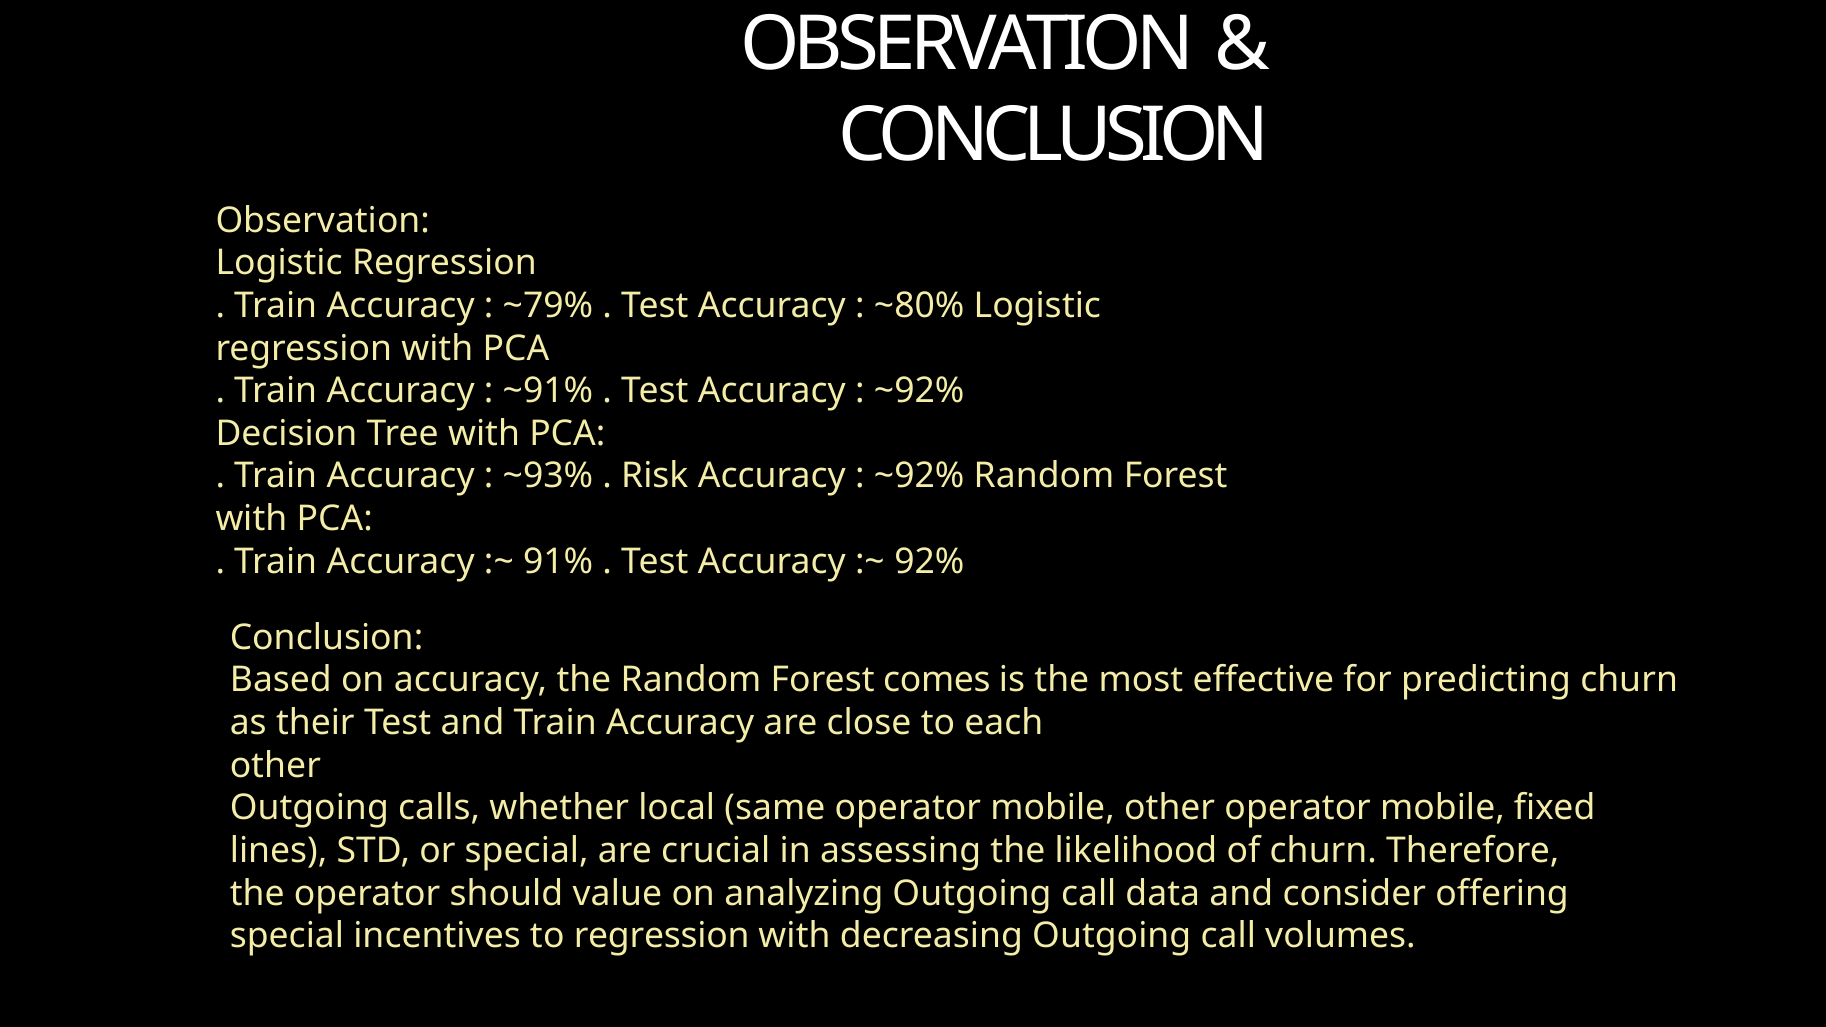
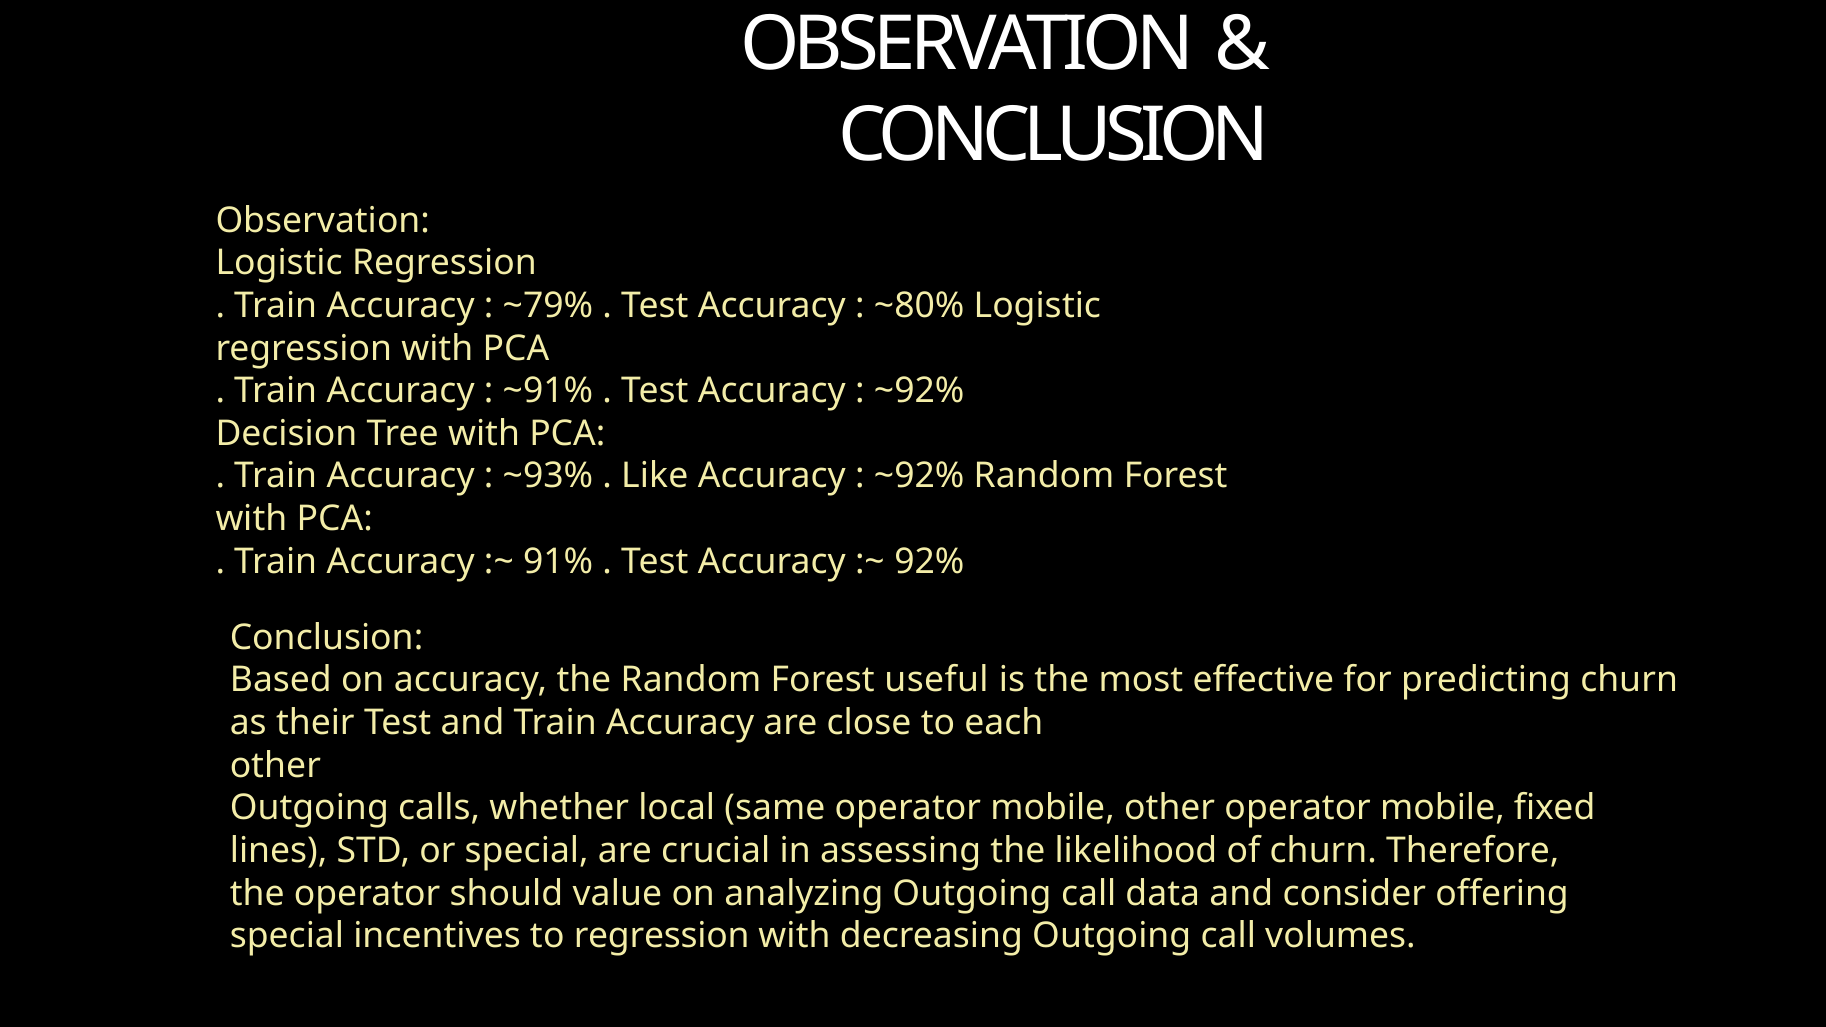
Risk: Risk -> Like
comes: comes -> useful
